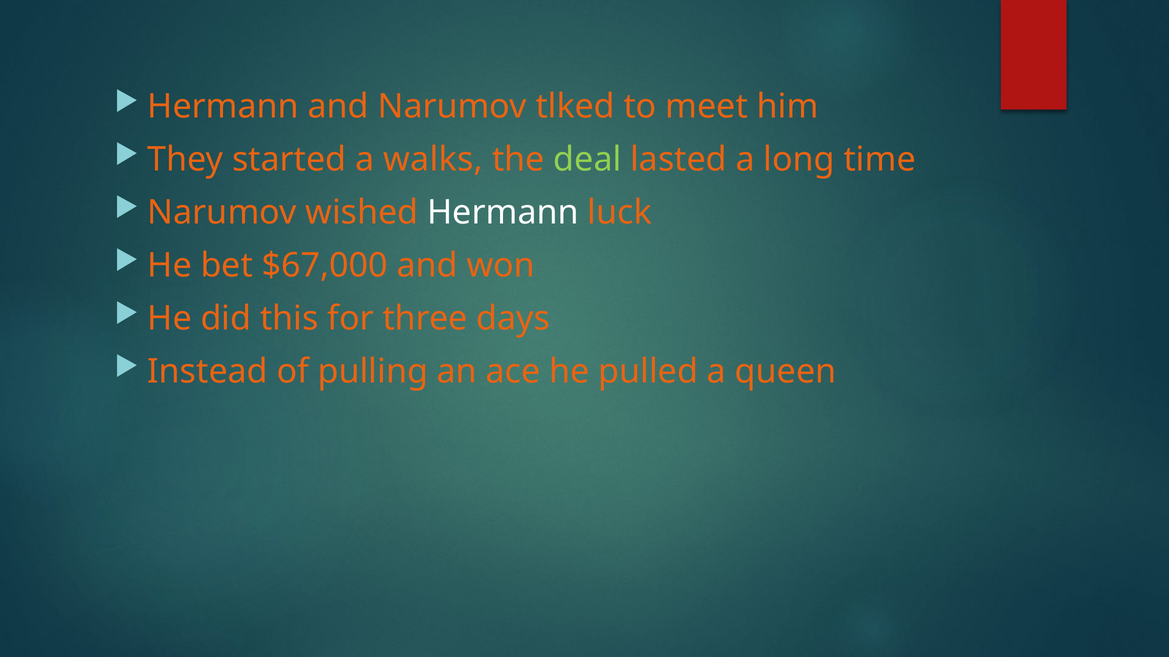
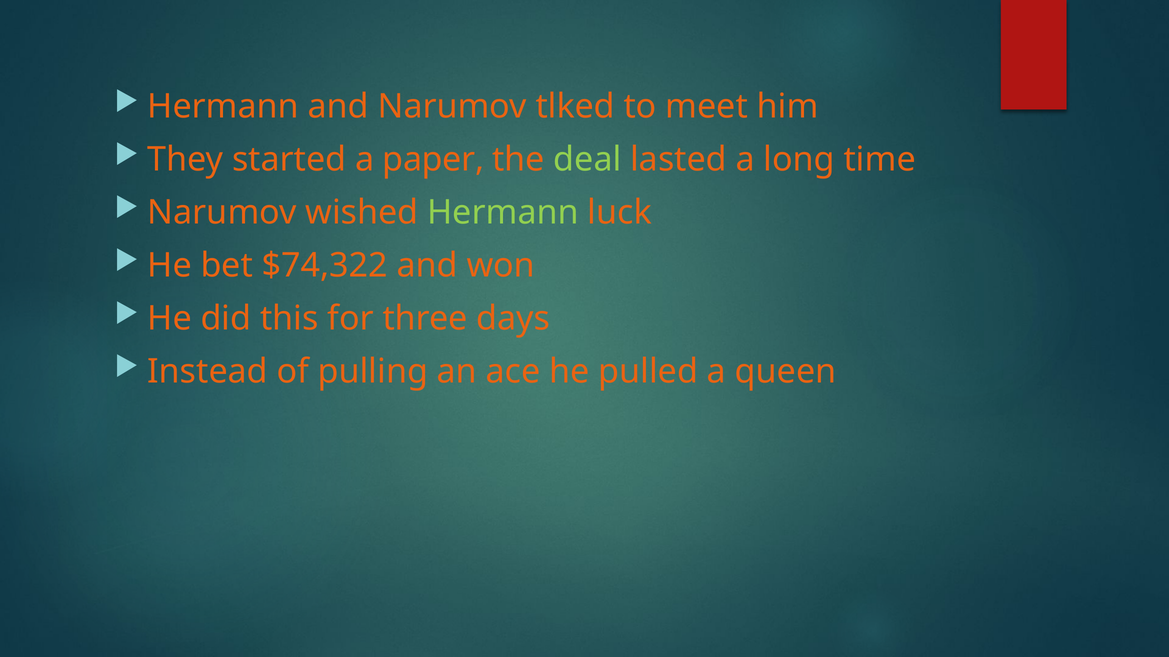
walks: walks -> paper
Hermann at (503, 213) colour: white -> light green
$67,000: $67,000 -> $74,322
